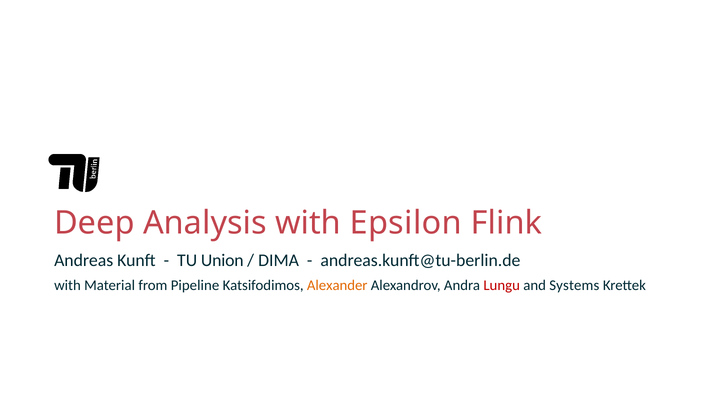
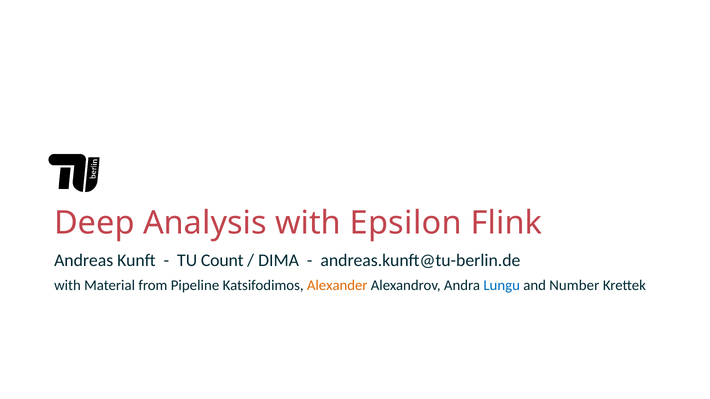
Union: Union -> Count
Lungu colour: red -> blue
Systems: Systems -> Number
